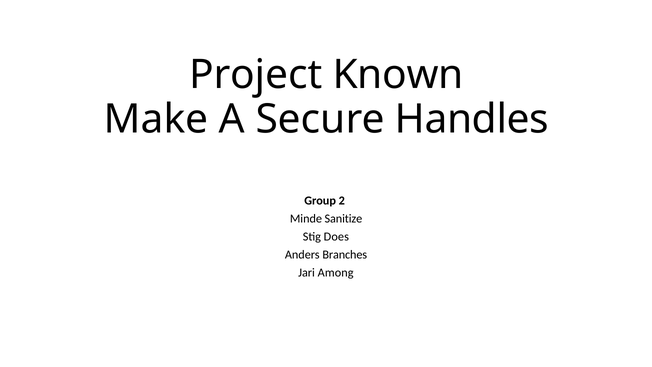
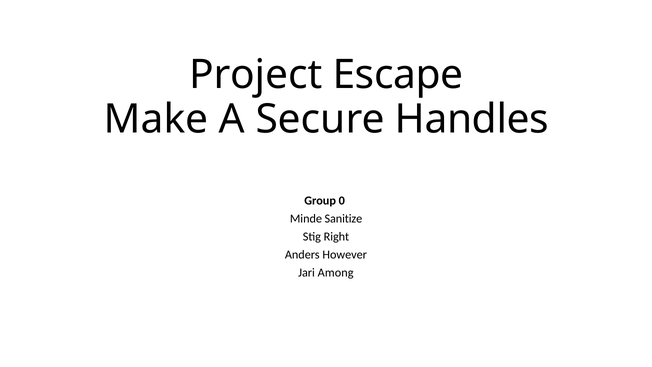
Known: Known -> Escape
2: 2 -> 0
Does: Does -> Right
Branches: Branches -> However
